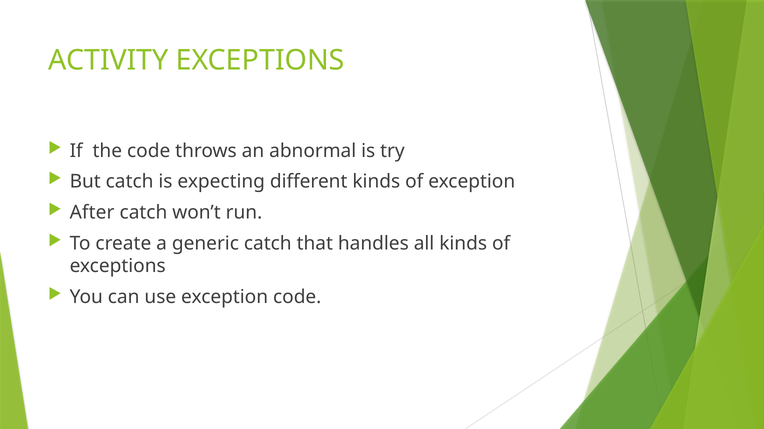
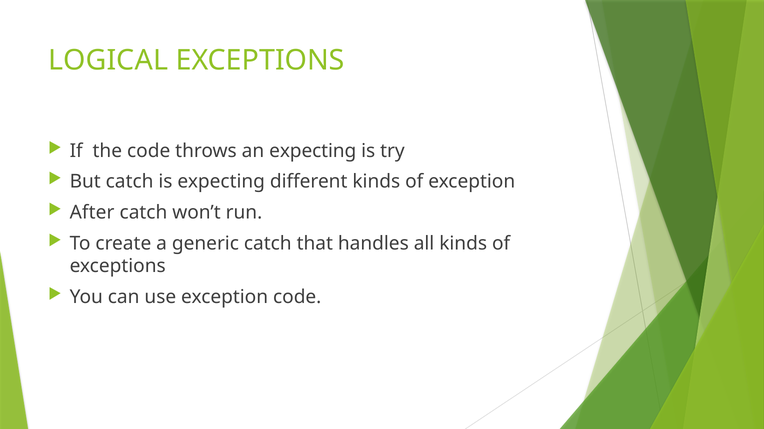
ACTIVITY: ACTIVITY -> LOGICAL
an abnormal: abnormal -> expecting
